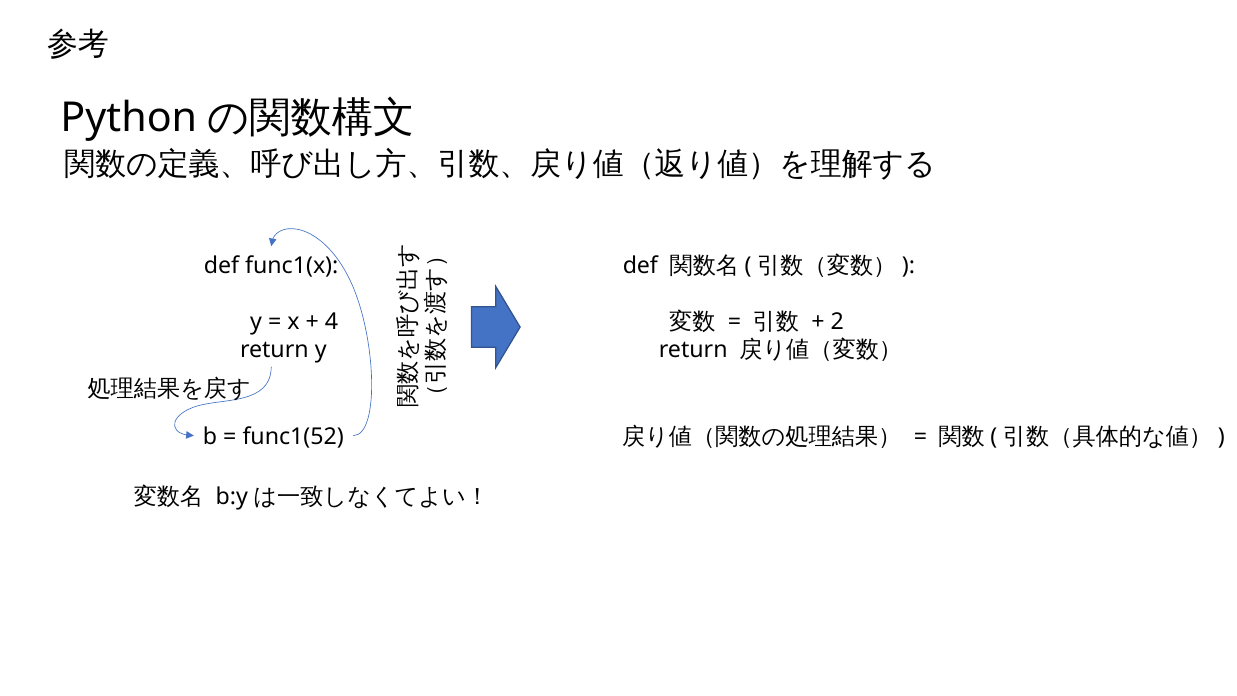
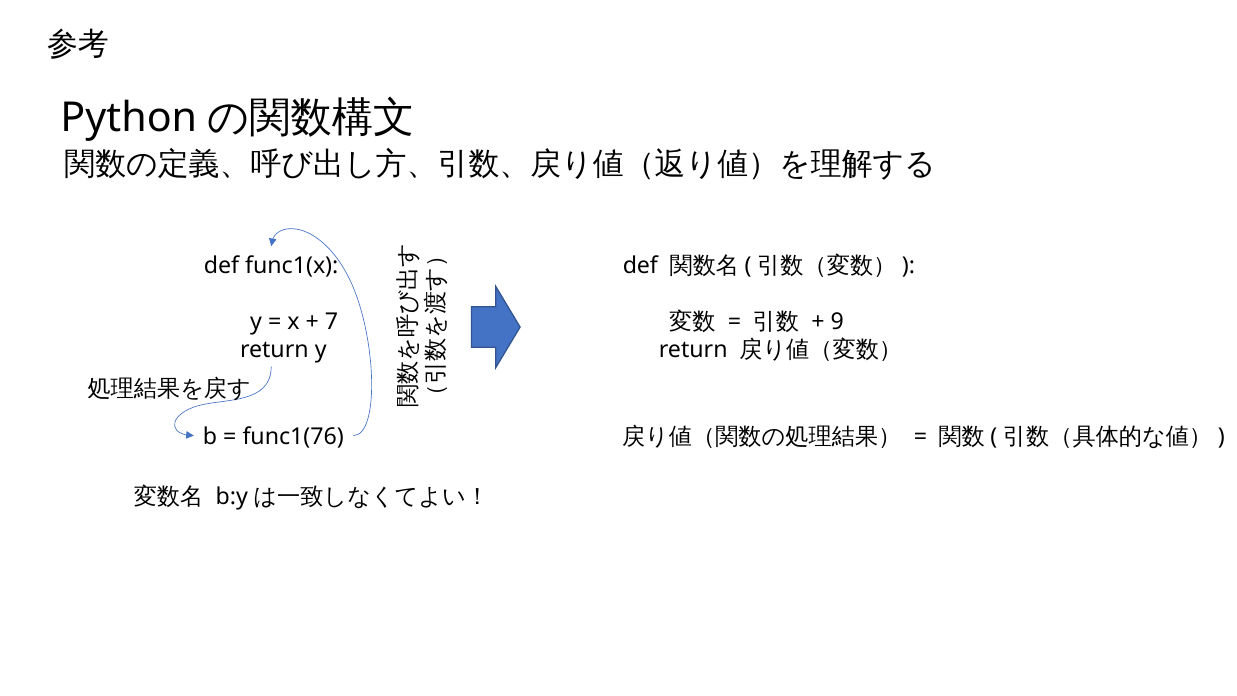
2: 2 -> 9
4: 4 -> 7
func1(52: func1(52 -> func1(76
